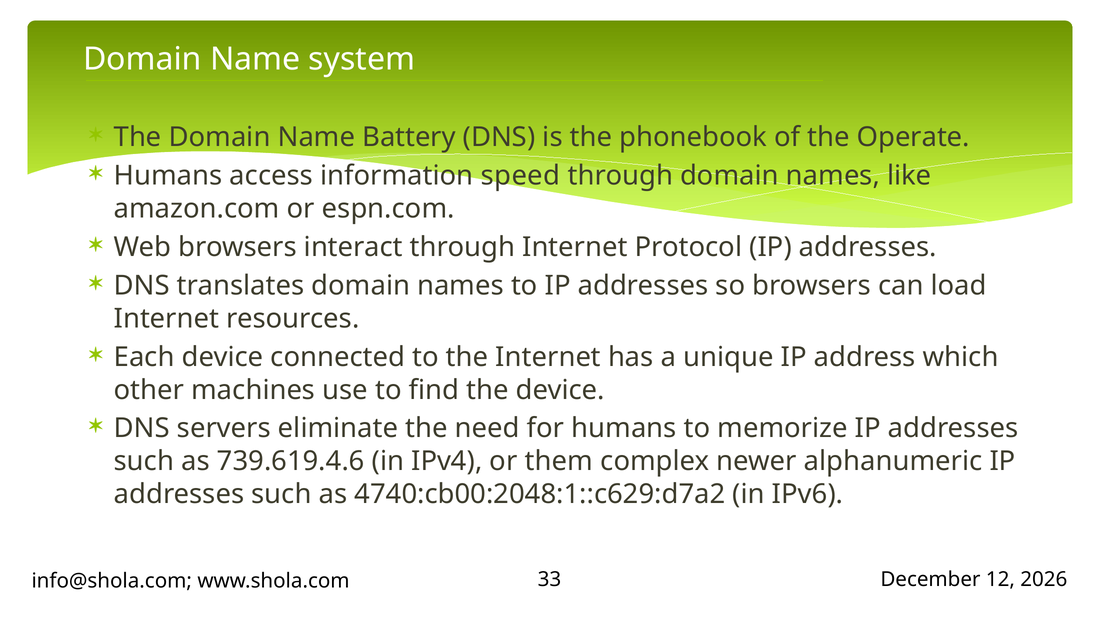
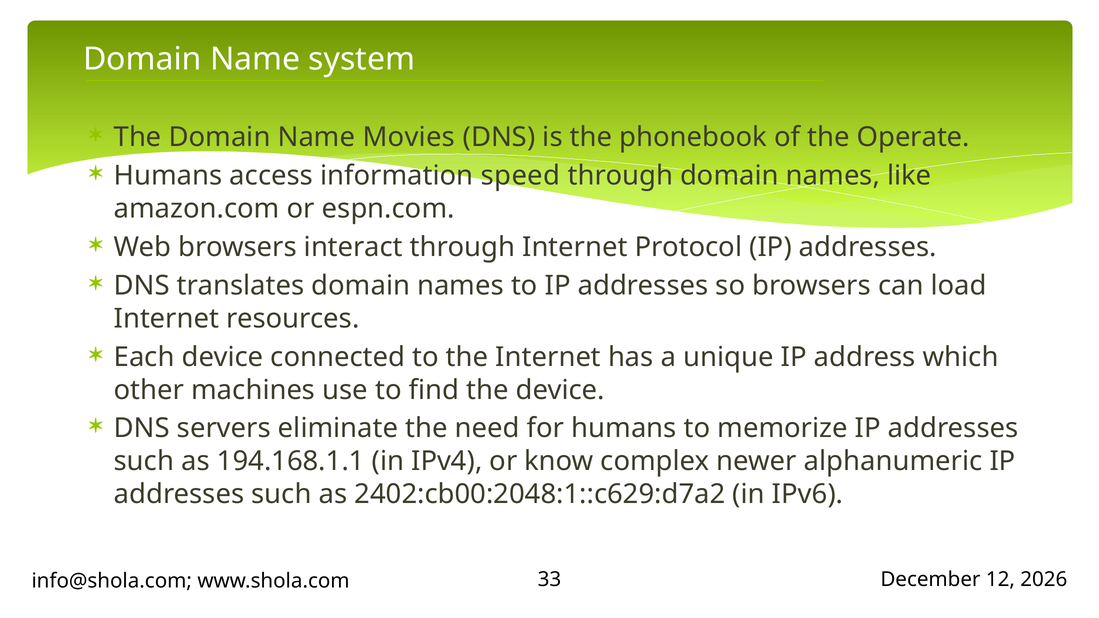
Battery: Battery -> Movies
739.619.4.6: 739.619.4.6 -> 194.168.1.1
them: them -> know
4740:cb00:2048:1::c629:d7a2: 4740:cb00:2048:1::c629:d7a2 -> 2402:cb00:2048:1::c629:d7a2
